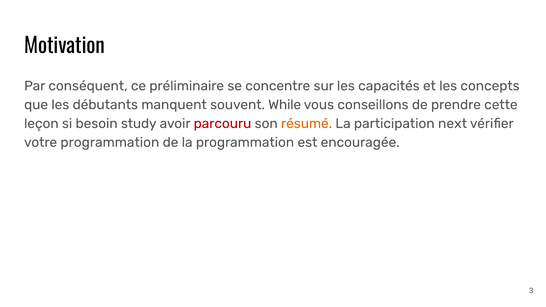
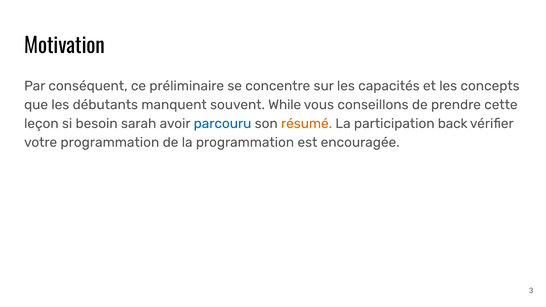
study: study -> sarah
parcouru colour: red -> blue
next: next -> back
